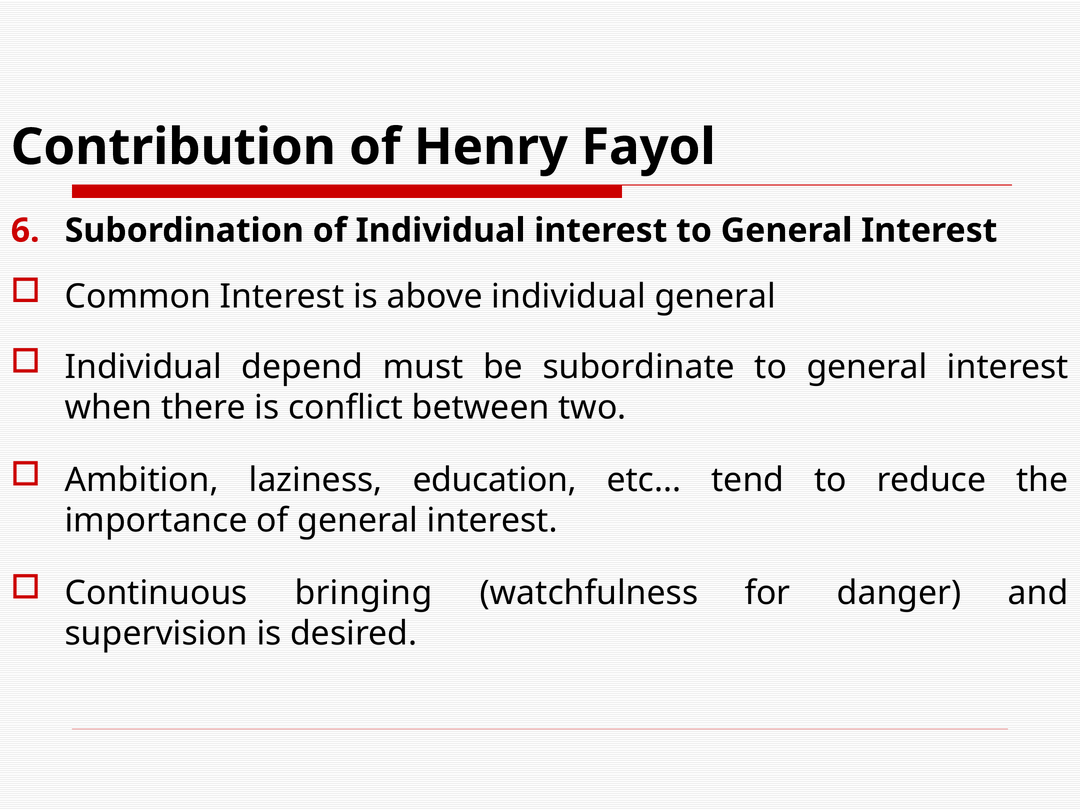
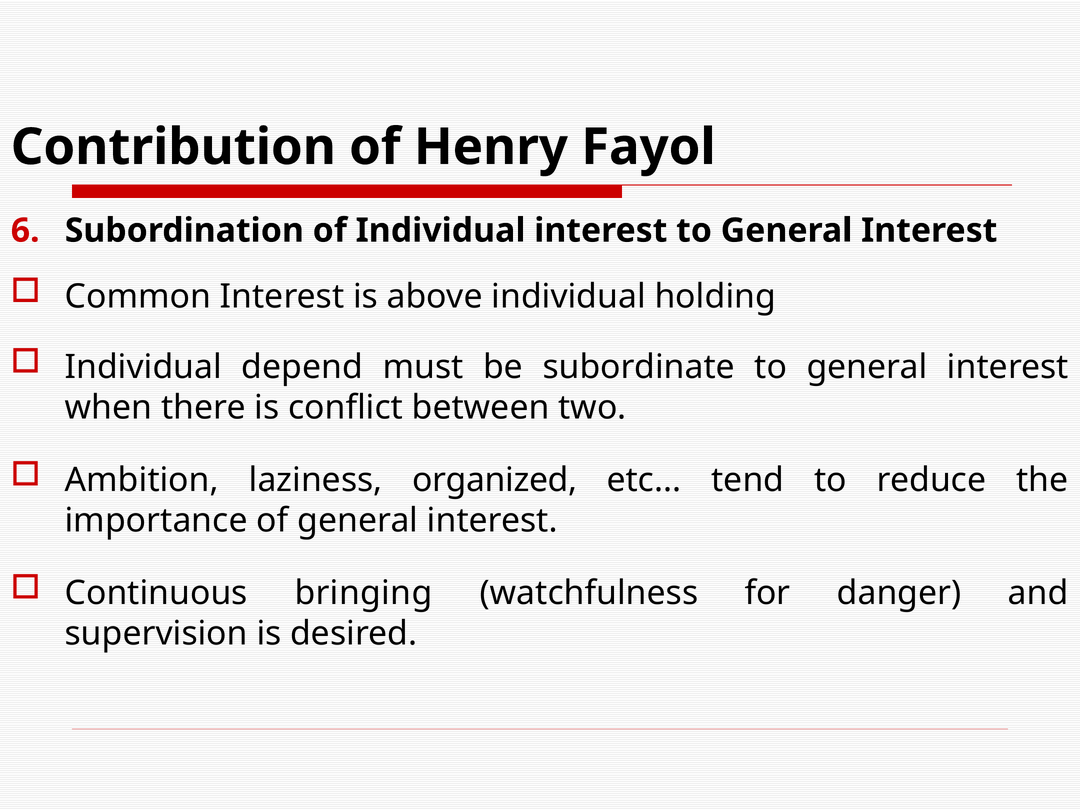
individual general: general -> holding
education: education -> organized
